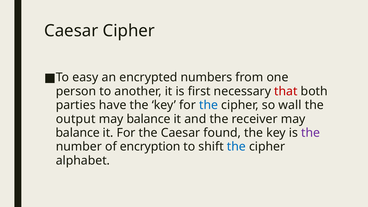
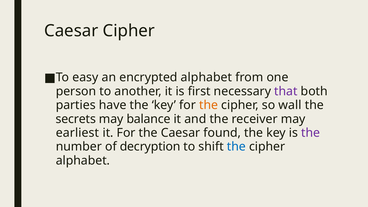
encrypted numbers: numbers -> alphabet
that colour: red -> purple
the at (209, 105) colour: blue -> orange
output: output -> secrets
balance at (78, 133): balance -> earliest
encryption: encryption -> decryption
